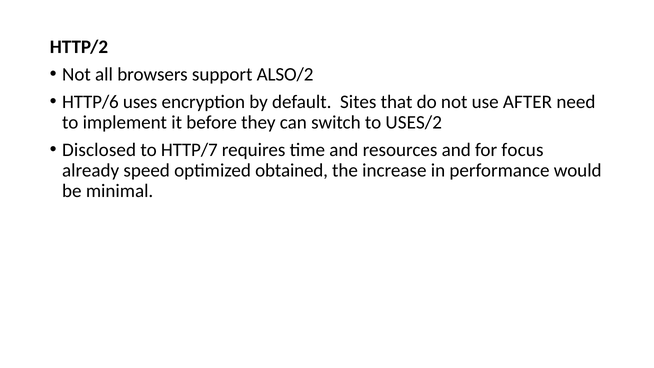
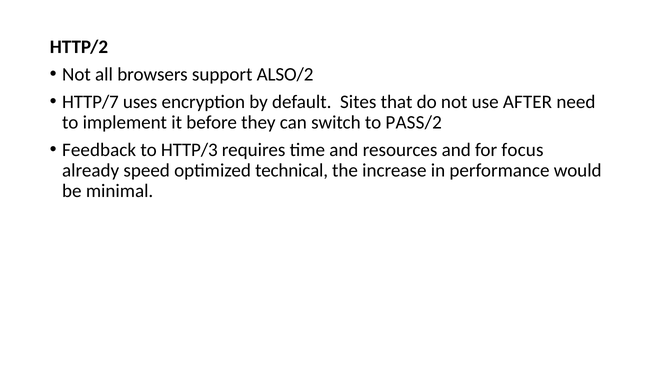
HTTP/6: HTTP/6 -> HTTP/7
USES/2: USES/2 -> PASS/2
Disclosed: Disclosed -> Feedback
HTTP/7: HTTP/7 -> HTTP/3
obtained: obtained -> technical
